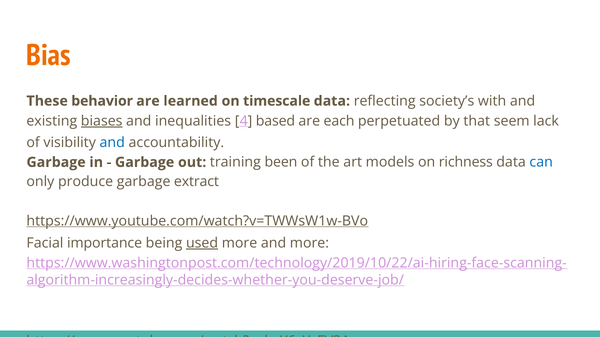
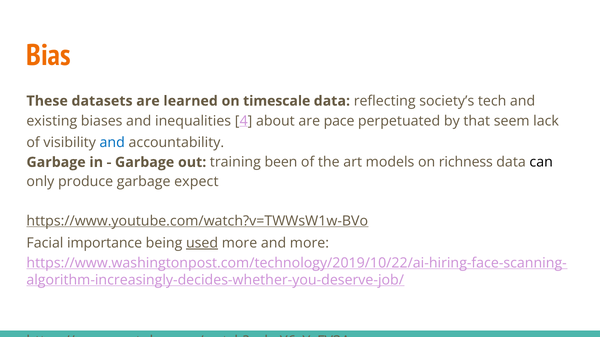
behavior: behavior -> datasets
with: with -> tech
biases underline: present -> none
based: based -> about
each: each -> pace
can colour: blue -> black
extract: extract -> expect
